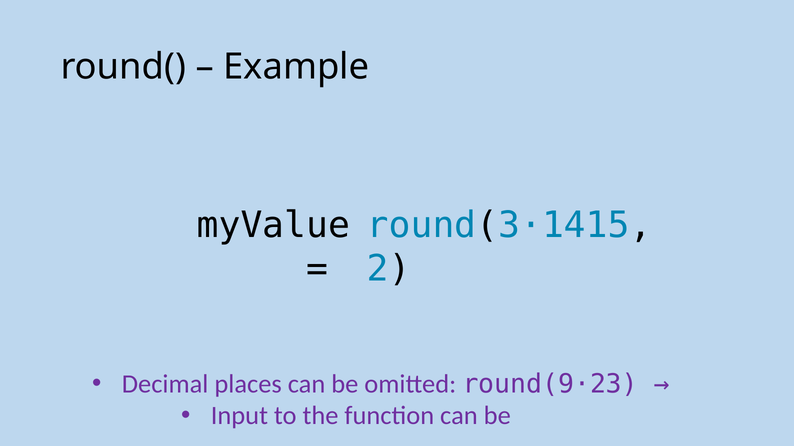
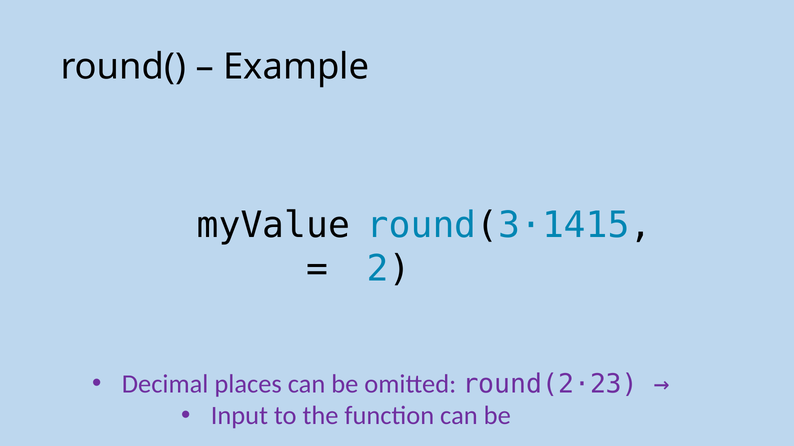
round(9·23: round(9·23 -> round(2·23
